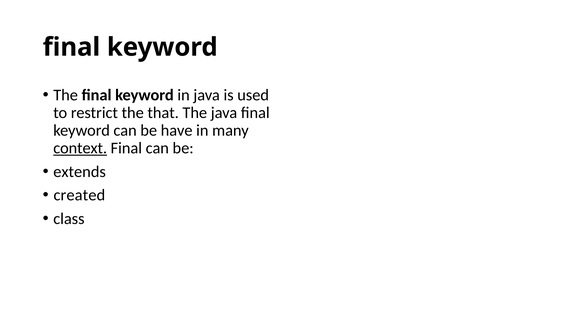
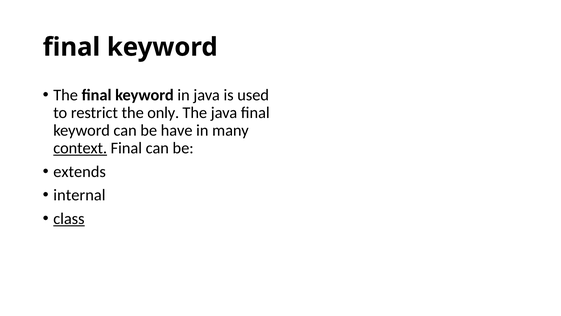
that: that -> only
created: created -> internal
class underline: none -> present
